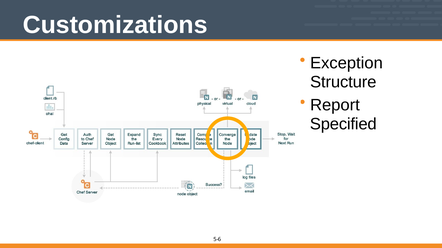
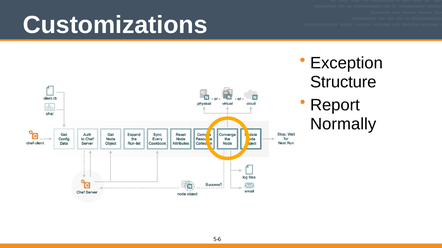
Specified: Specified -> Normally
